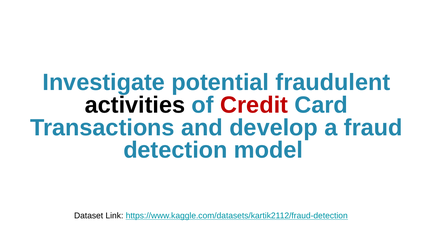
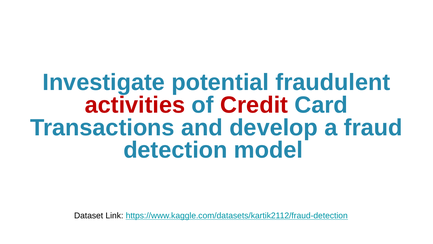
activities colour: black -> red
